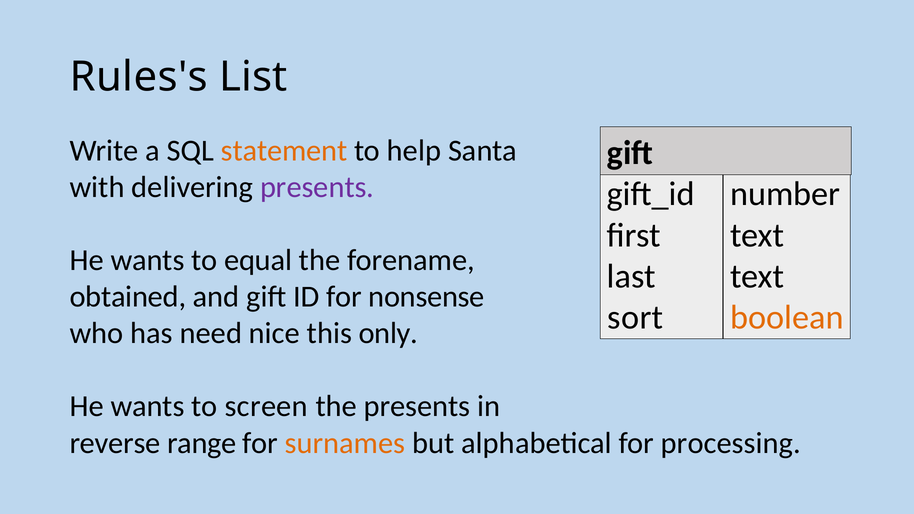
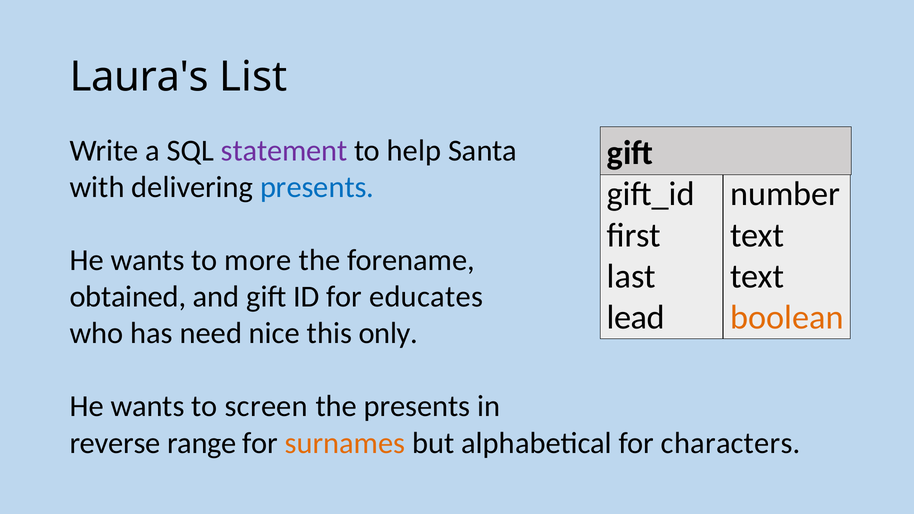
Rules's: Rules's -> Laura's
statement colour: orange -> purple
presents at (317, 187) colour: purple -> blue
equal: equal -> more
nonsense: nonsense -> educates
sort: sort -> lead
processing: processing -> characters
